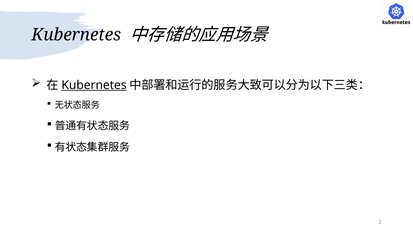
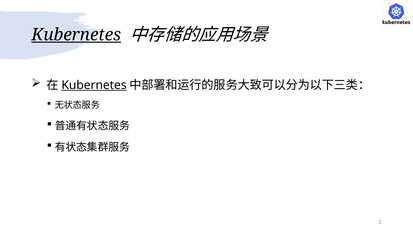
Kubernetes at (76, 35) underline: none -> present
